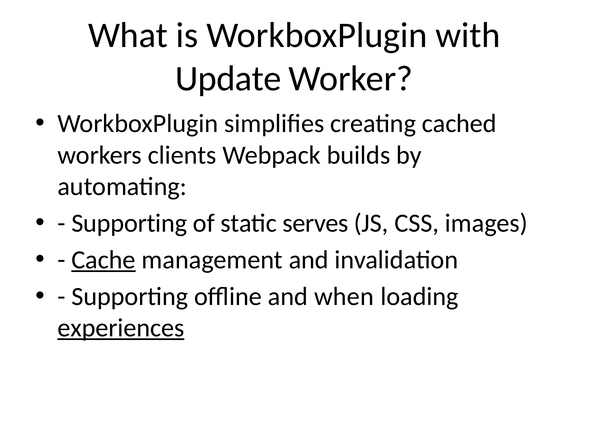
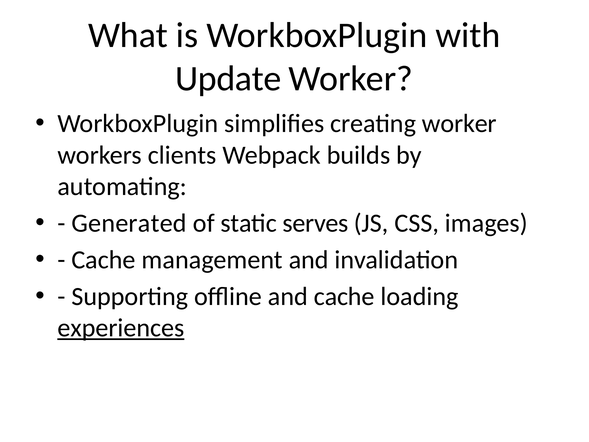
creating cached: cached -> worker
Supporting at (129, 223): Supporting -> Generated
Cache at (104, 260) underline: present -> none
and when: when -> cache
